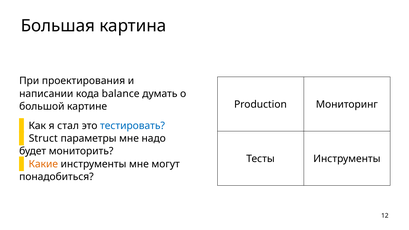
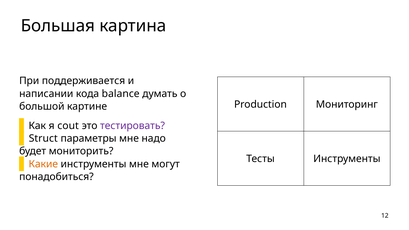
проектирования: проектирования -> поддерживается
стал: стал -> cout
тестировать colour: blue -> purple
